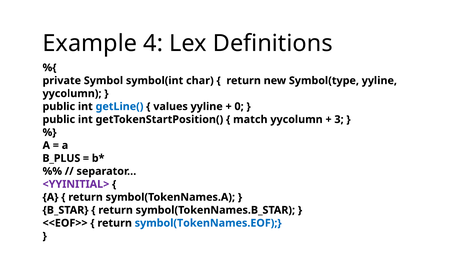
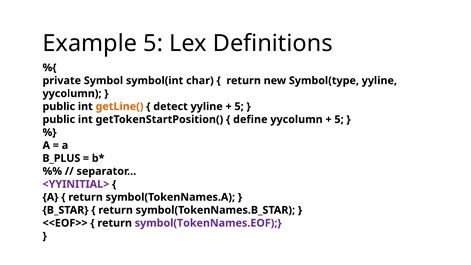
Example 4: 4 -> 5
getLine( colour: blue -> orange
values: values -> detect
0 at (239, 106): 0 -> 5
match: match -> define
3 at (339, 119): 3 -> 5
symbol(TokenNames.EOF colour: blue -> purple
